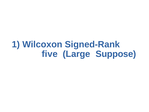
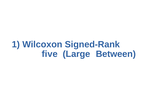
Suppose: Suppose -> Between
